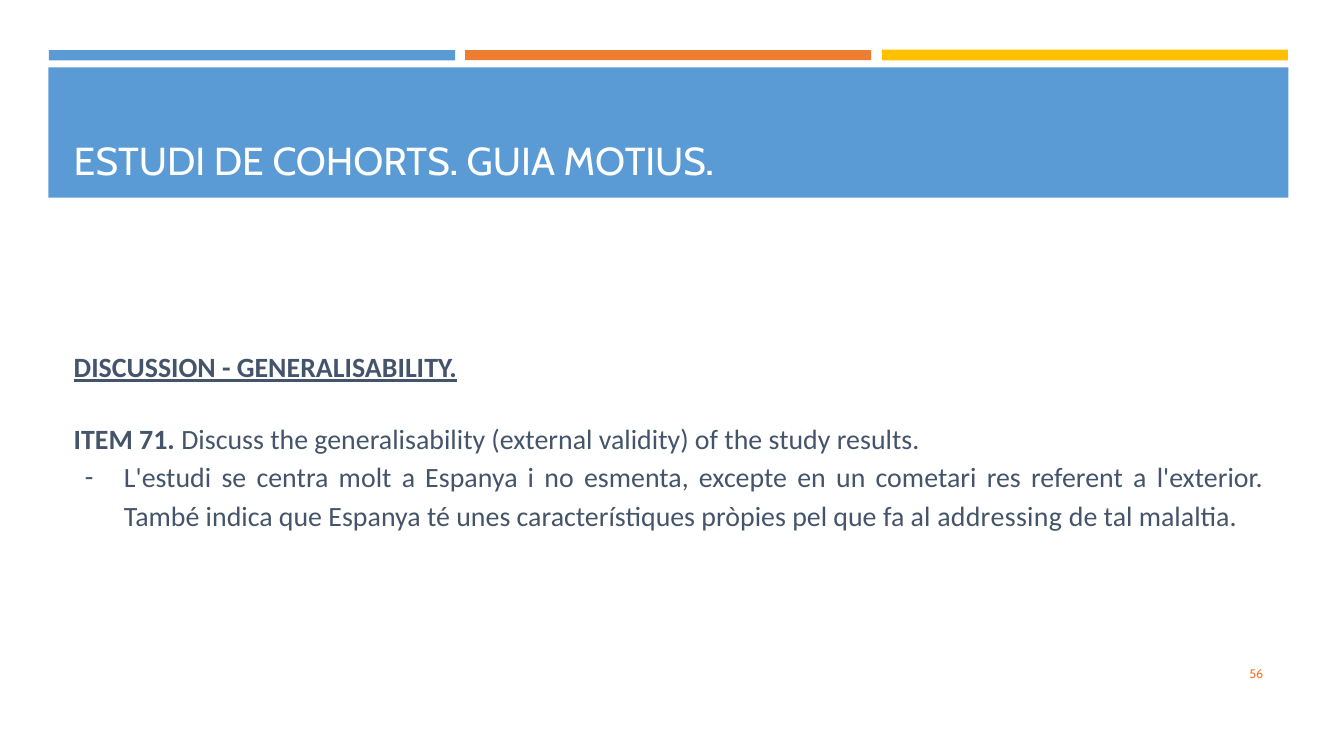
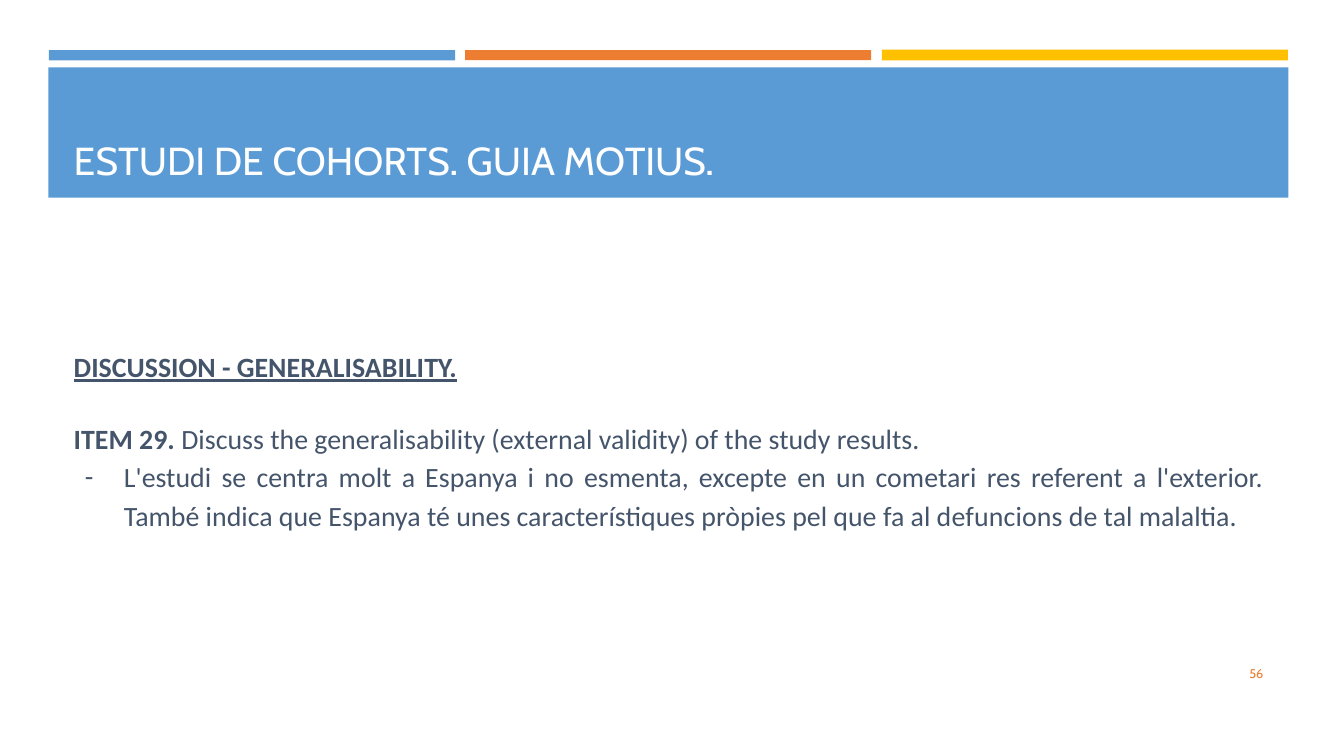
71: 71 -> 29
addressing: addressing -> defuncions
